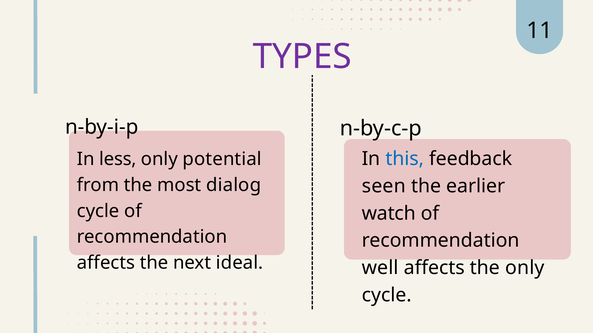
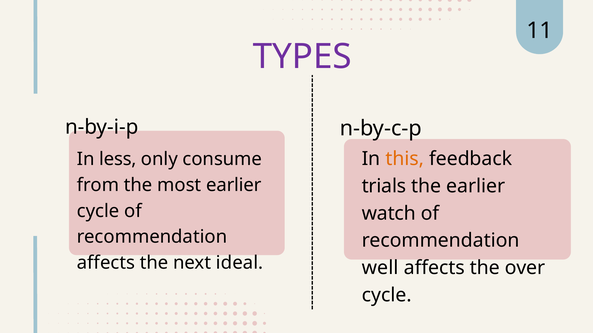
this colour: blue -> orange
potential: potential -> consume
most dialog: dialog -> earlier
seen: seen -> trials
the only: only -> over
